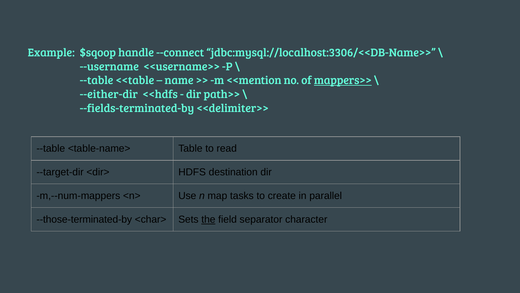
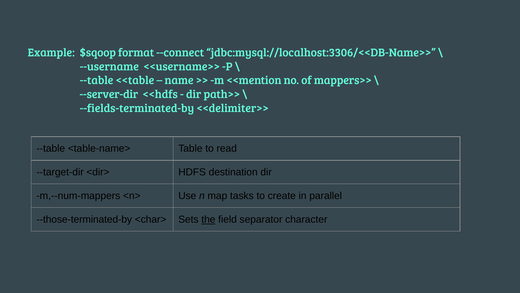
handle: handle -> format
mappers>> underline: present -> none
--either-dir: --either-dir -> --server-dir
